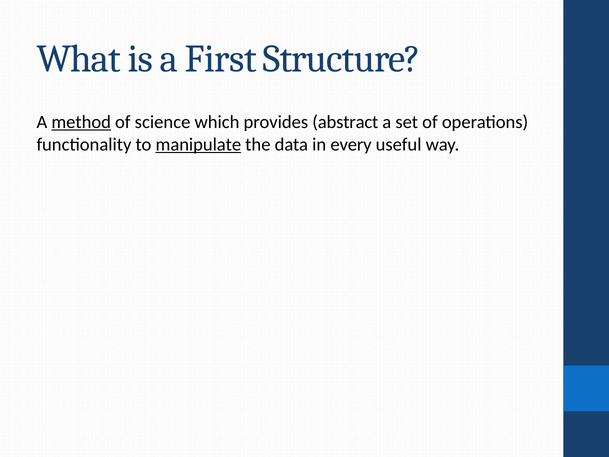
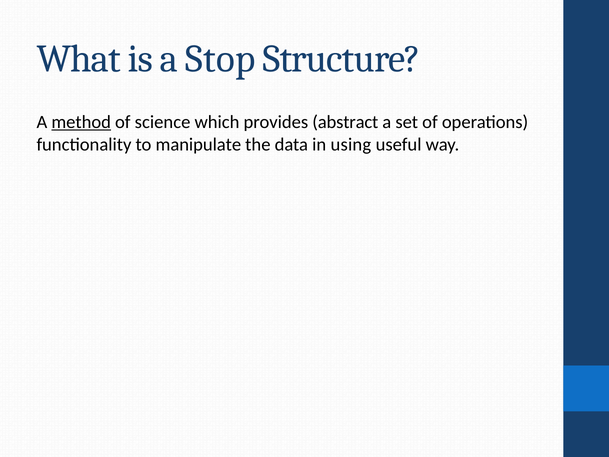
First: First -> Stop
manipulate underline: present -> none
every: every -> using
